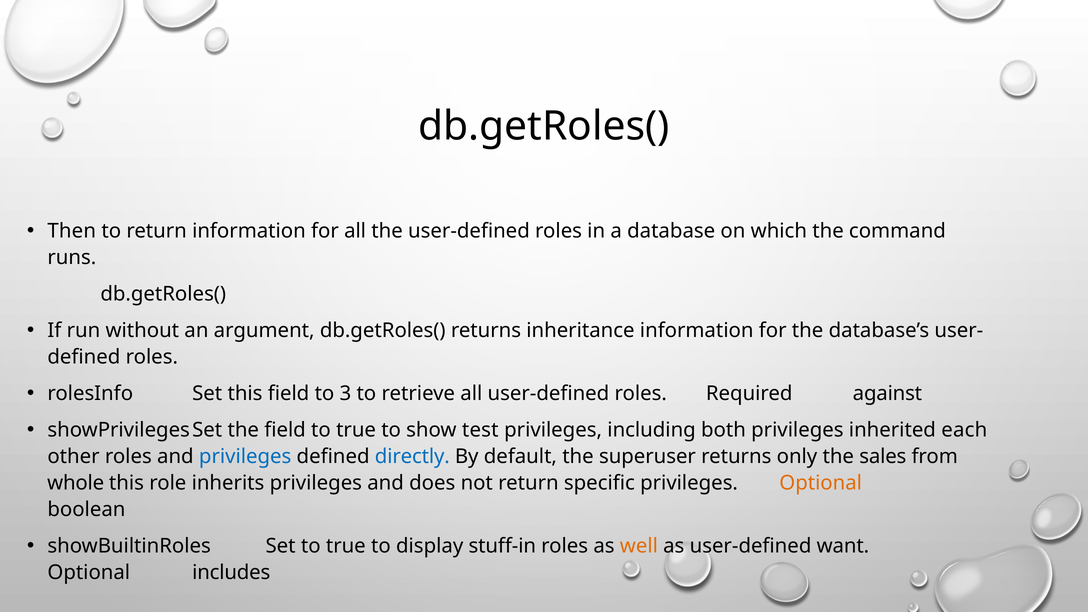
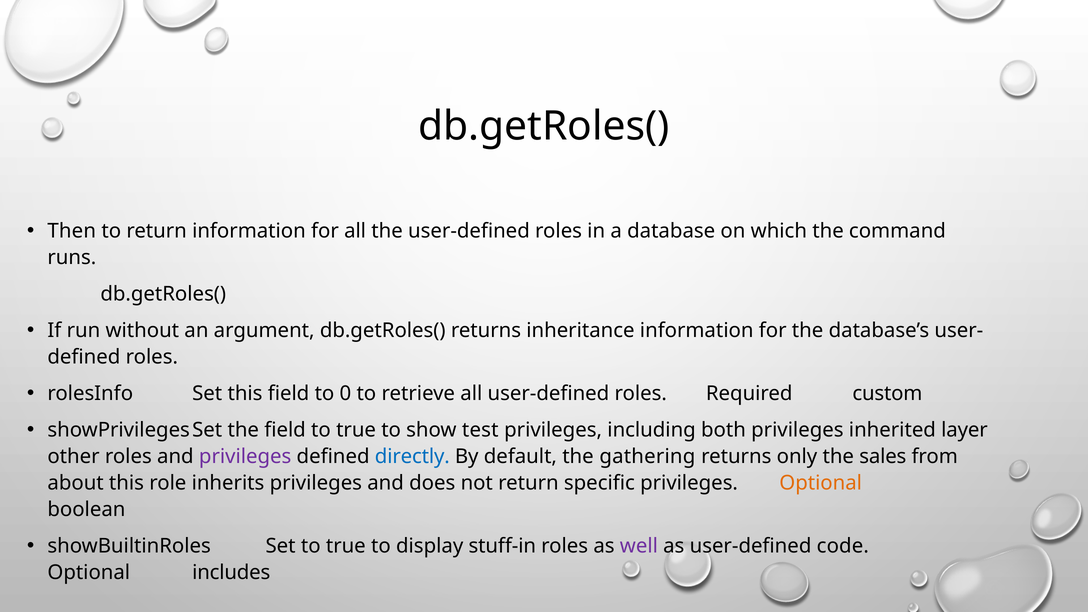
3: 3 -> 0
against: against -> custom
each: each -> layer
privileges at (245, 456) colour: blue -> purple
superuser: superuser -> gathering
whole: whole -> about
well colour: orange -> purple
want: want -> code
